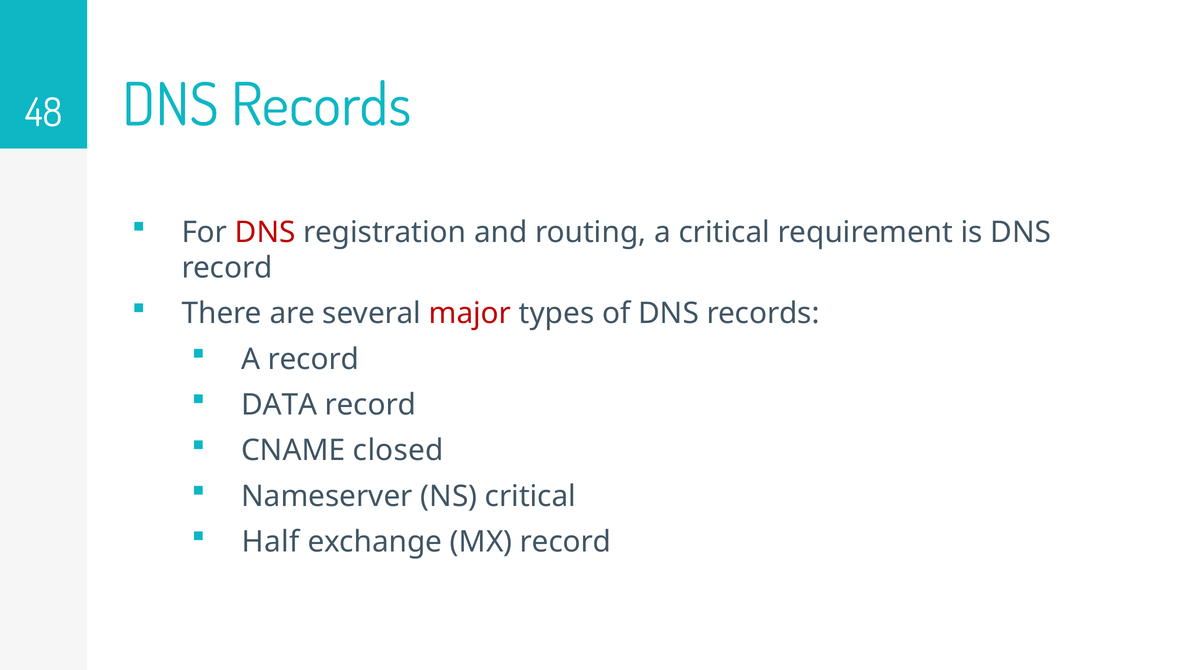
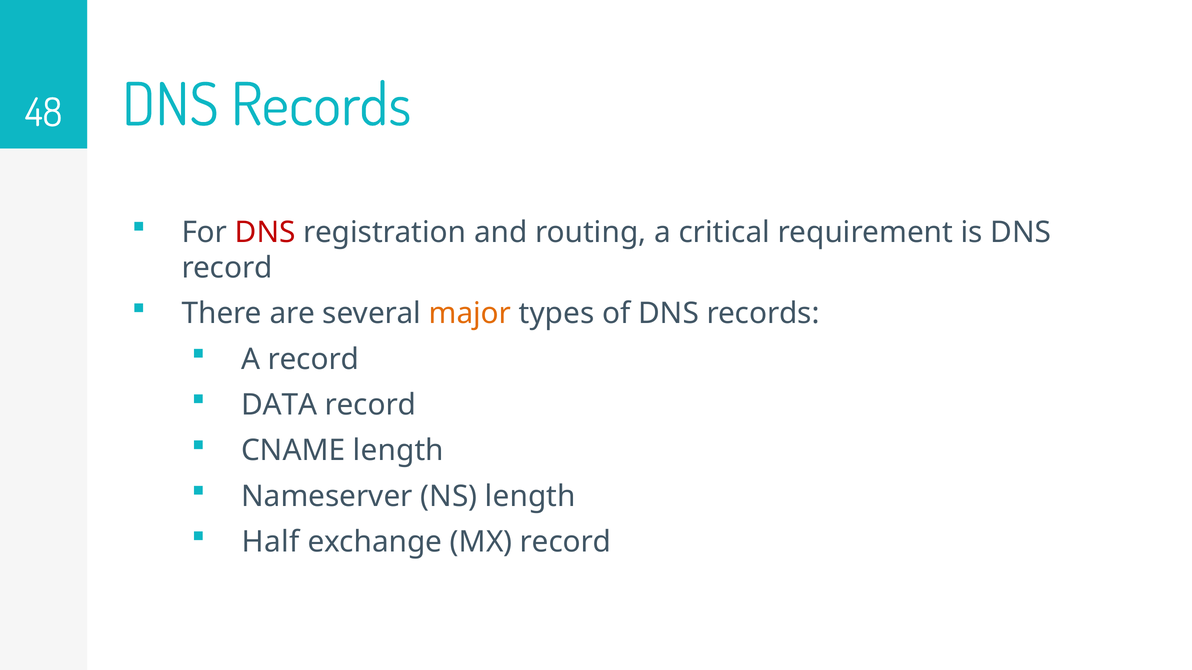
major colour: red -> orange
CNAME closed: closed -> length
NS critical: critical -> length
